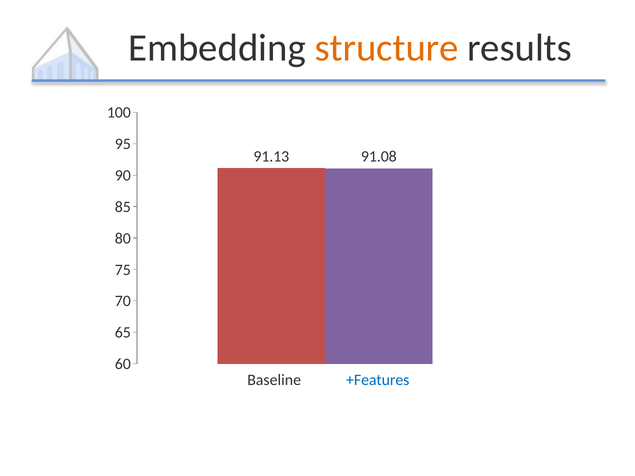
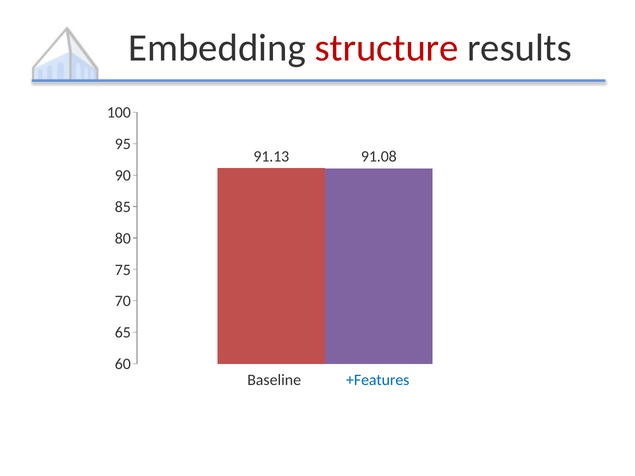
structure colour: orange -> red
